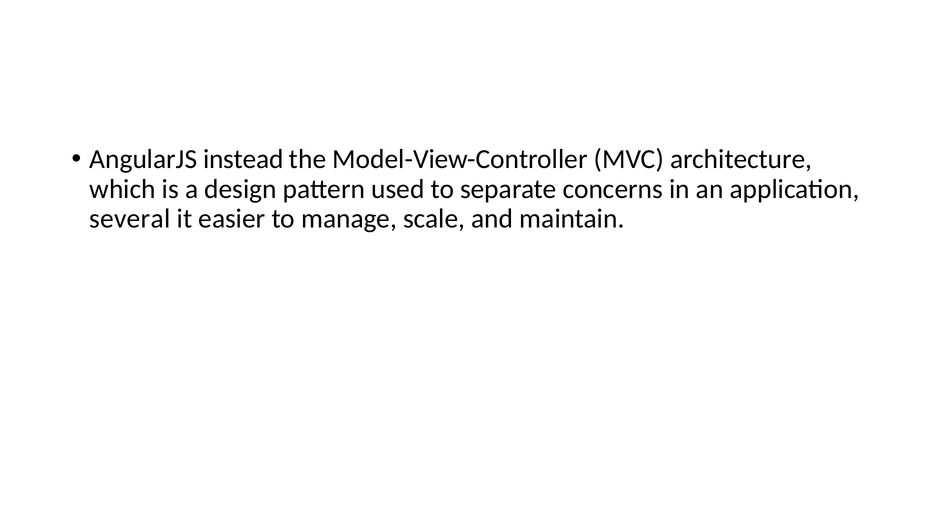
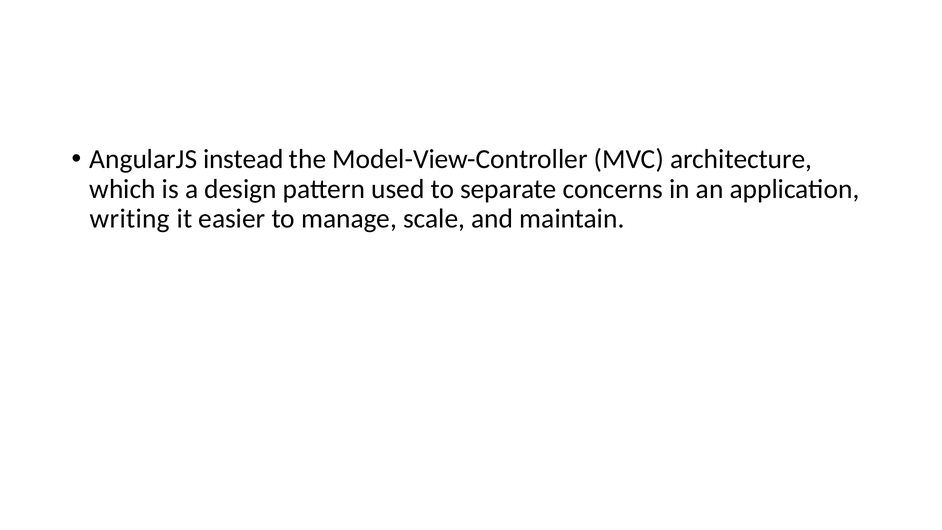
several: several -> writing
